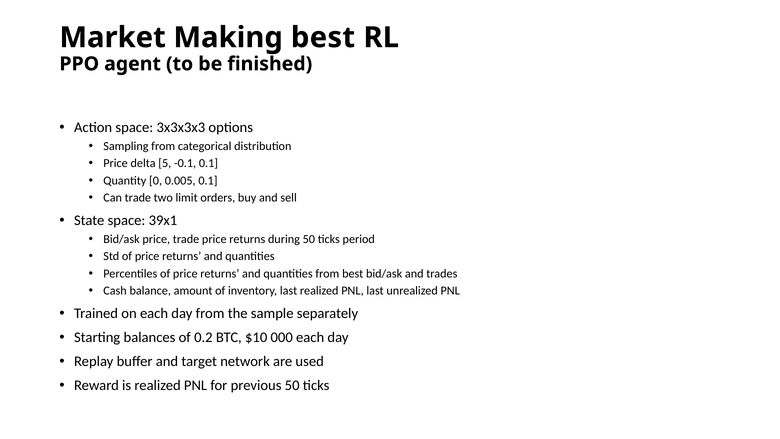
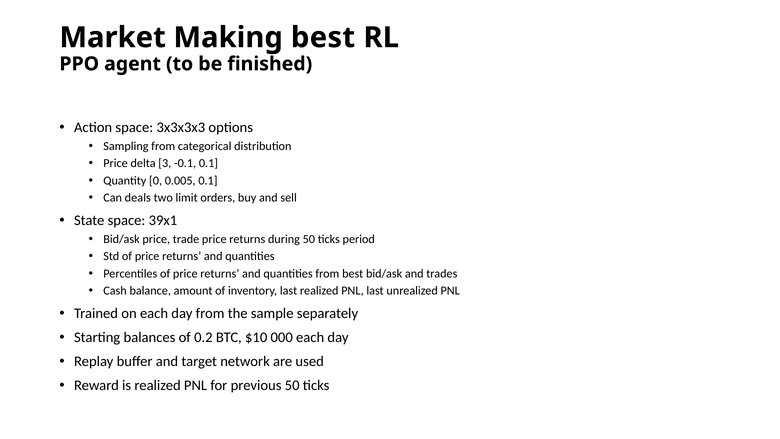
5: 5 -> 3
Can trade: trade -> deals
